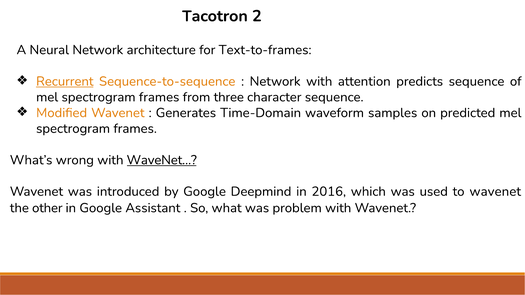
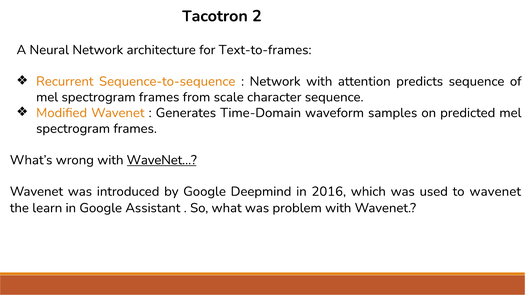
Recurrent underline: present -> none
three: three -> scale
other: other -> learn
